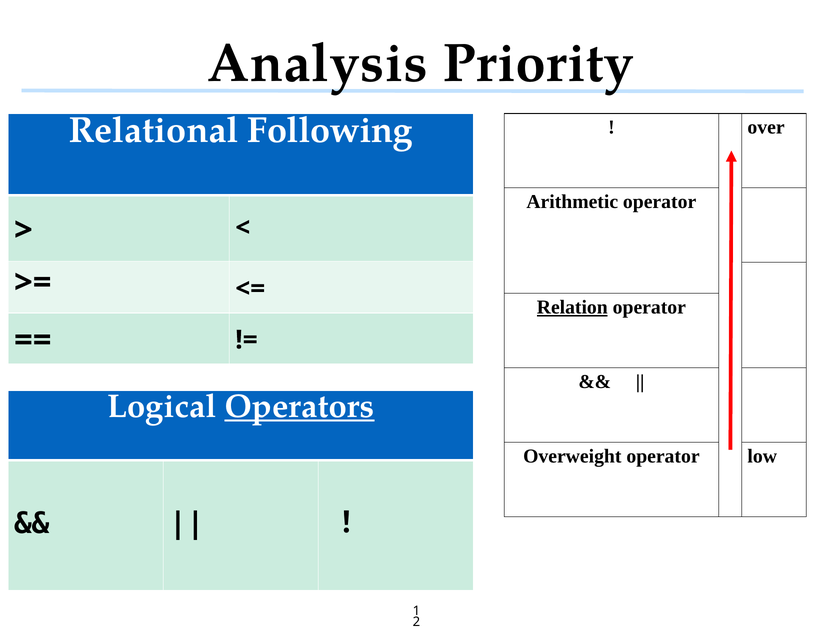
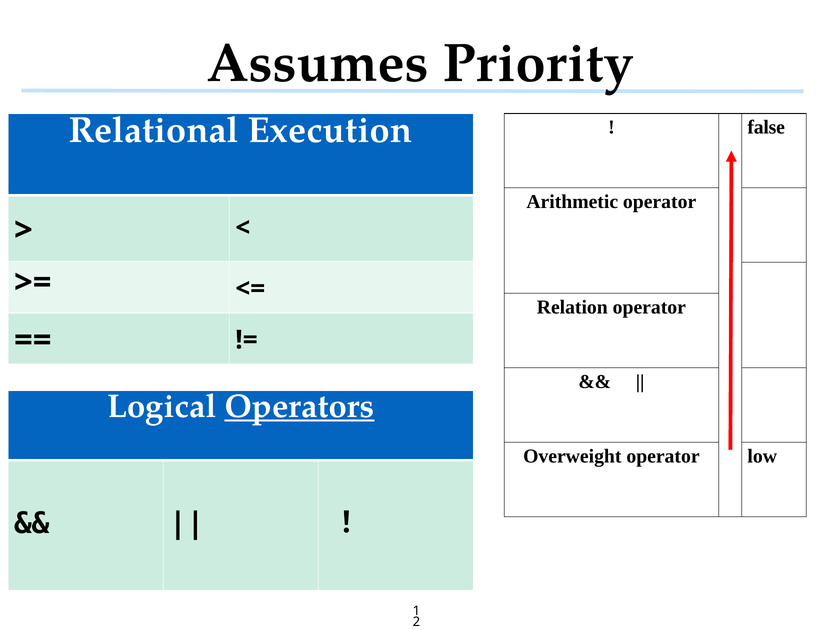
Analysis: Analysis -> Assumes
over: over -> false
Following: Following -> Execution
Relation underline: present -> none
